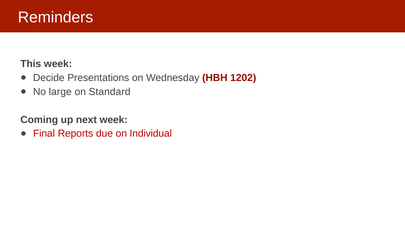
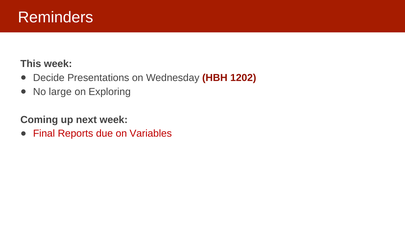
Standard: Standard -> Exploring
Individual: Individual -> Variables
